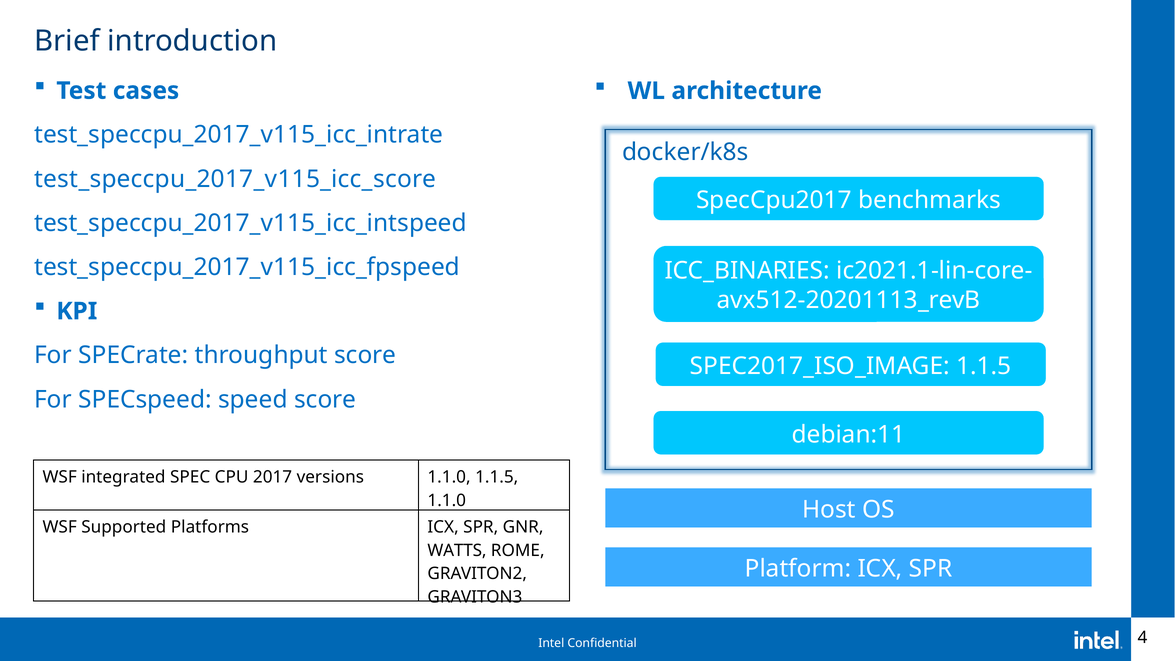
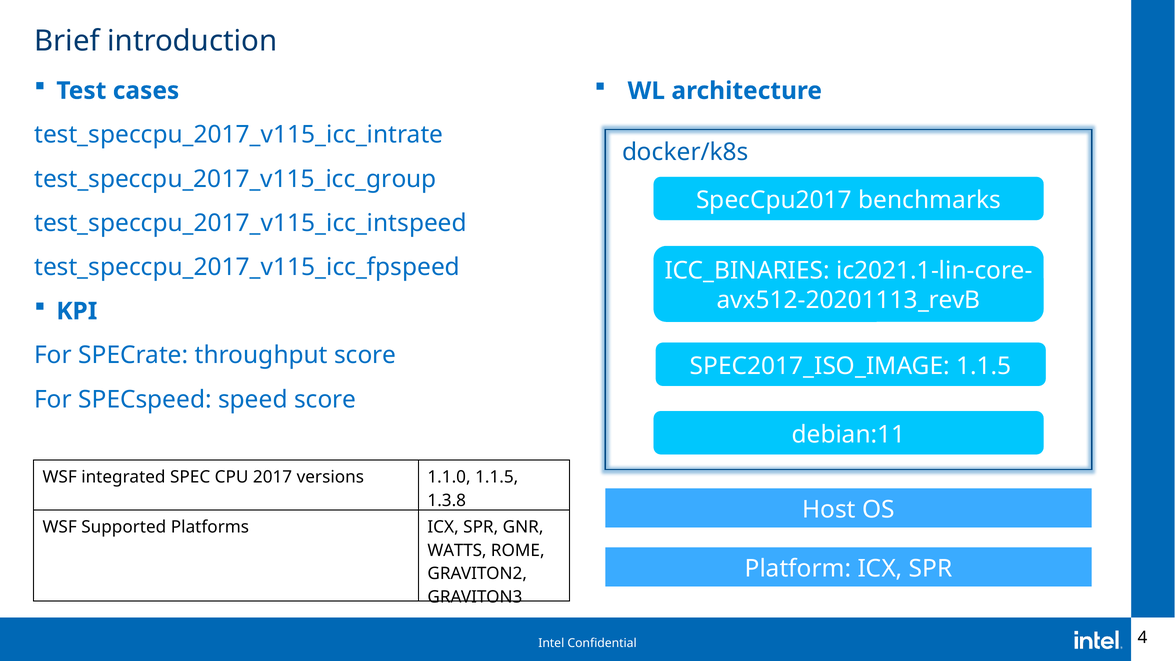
test_speccpu_2017_v115_icc_score: test_speccpu_2017_v115_icc_score -> test_speccpu_2017_v115_icc_group
1.1.0 at (447, 500): 1.1.0 -> 1.3.8
